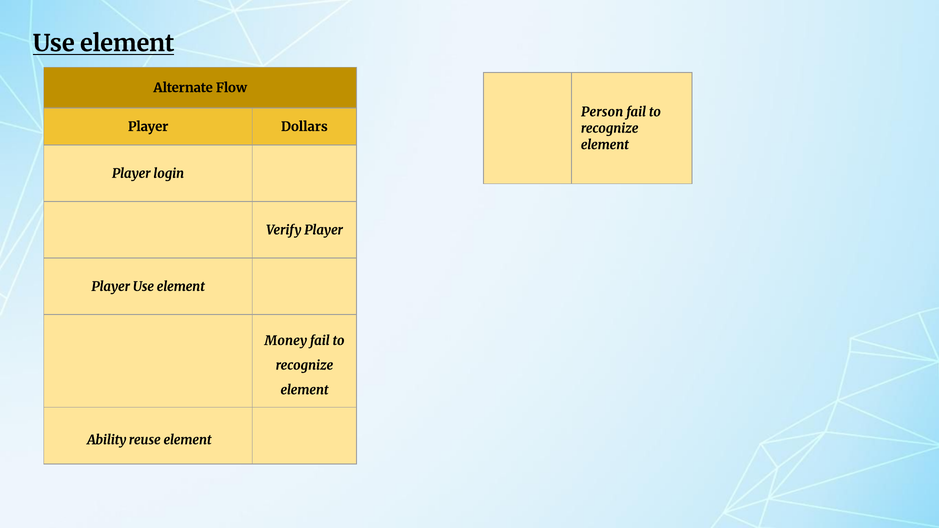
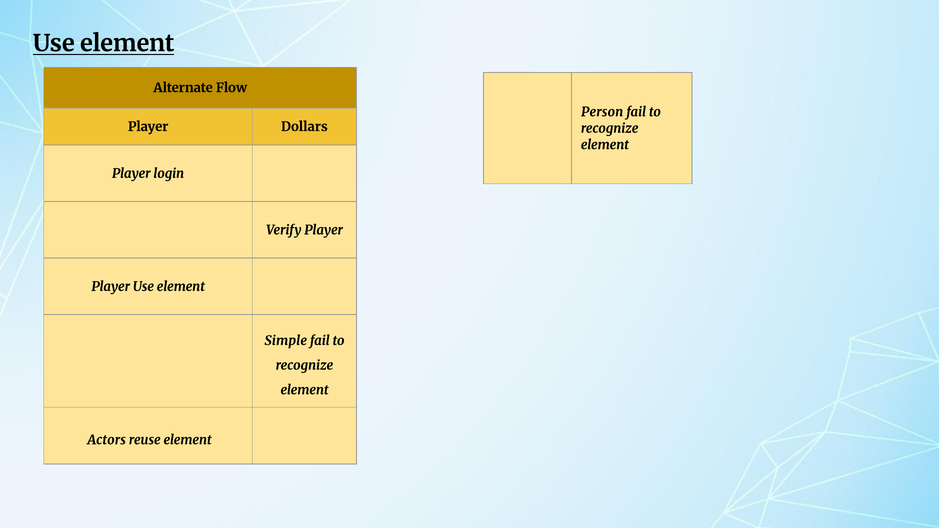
Money: Money -> Simple
Ability: Ability -> Actors
